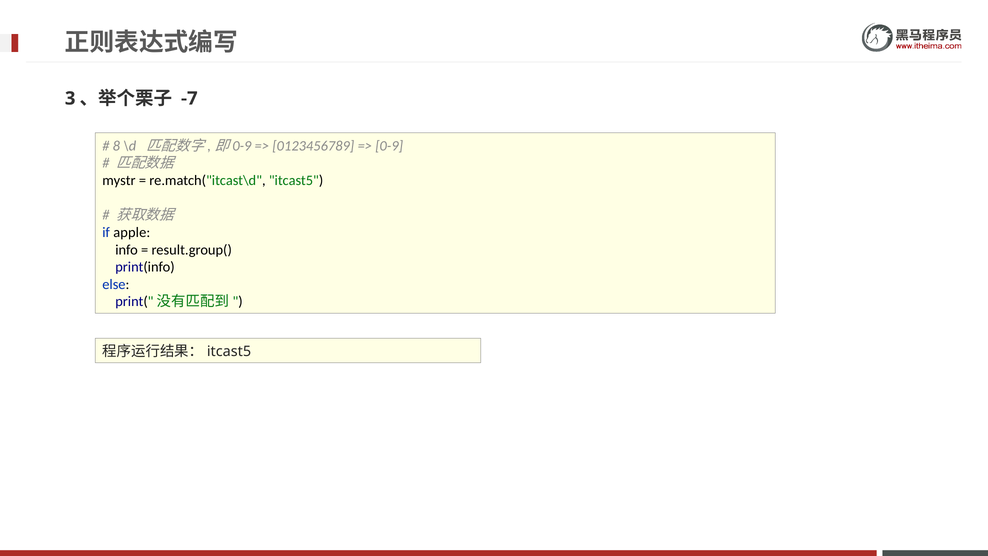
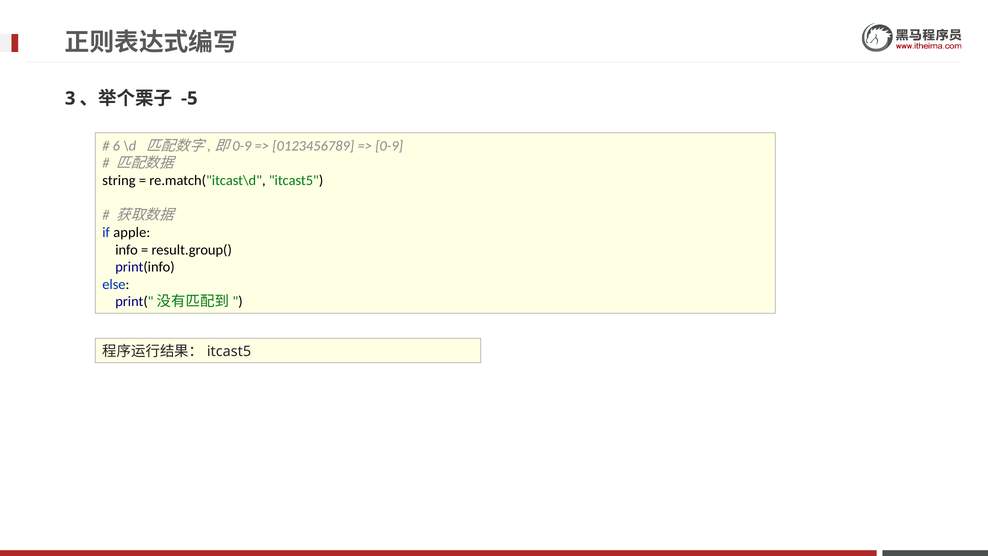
-7: -7 -> -5
8: 8 -> 6
mystr: mystr -> string
